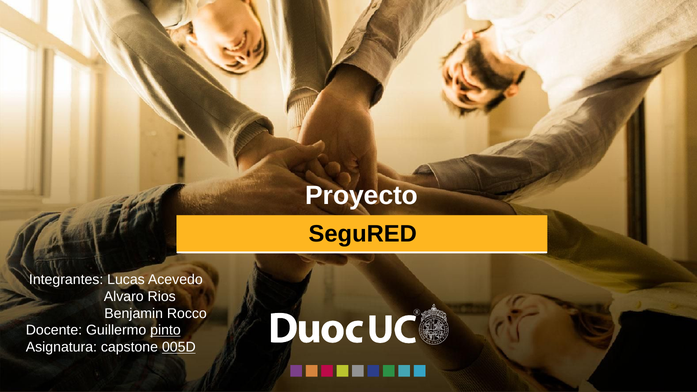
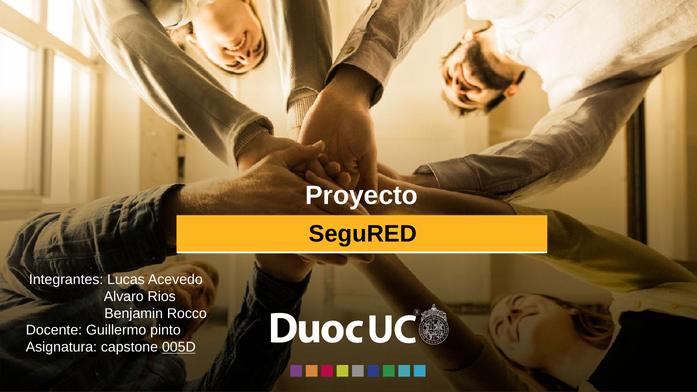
pinto underline: present -> none
